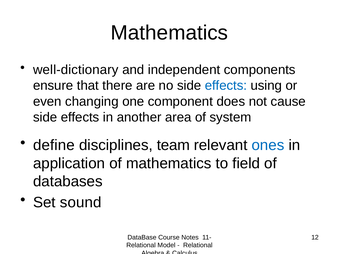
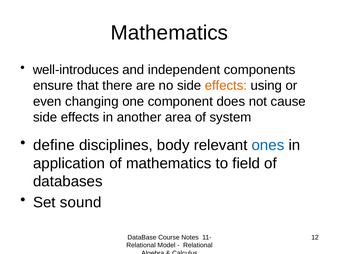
well-dictionary: well-dictionary -> well-introduces
effects at (226, 86) colour: blue -> orange
team: team -> body
